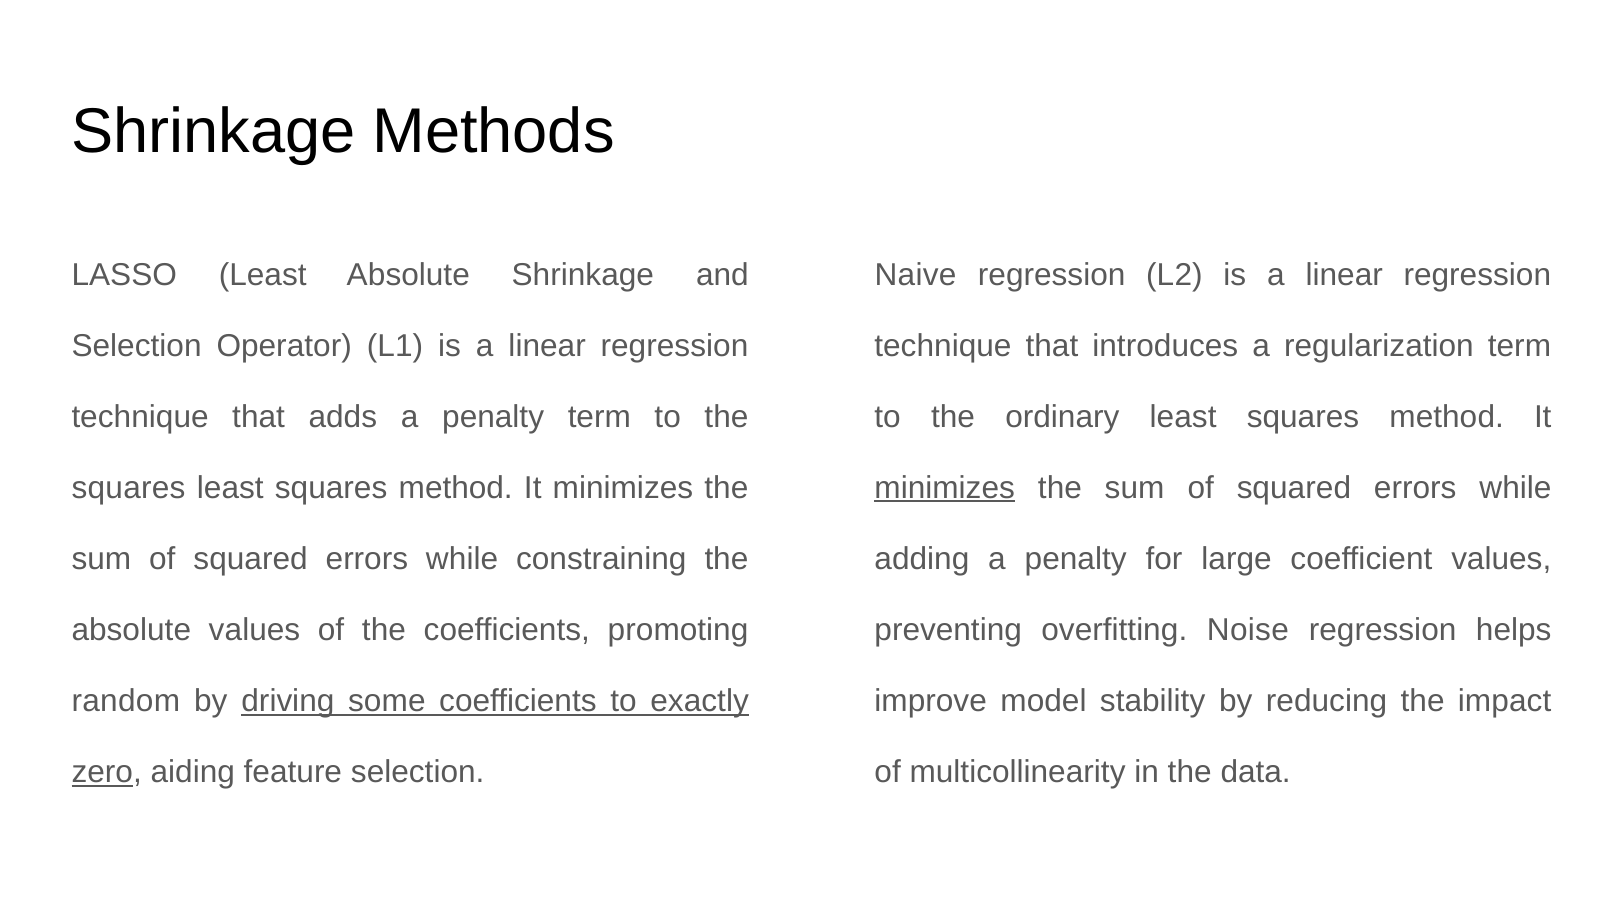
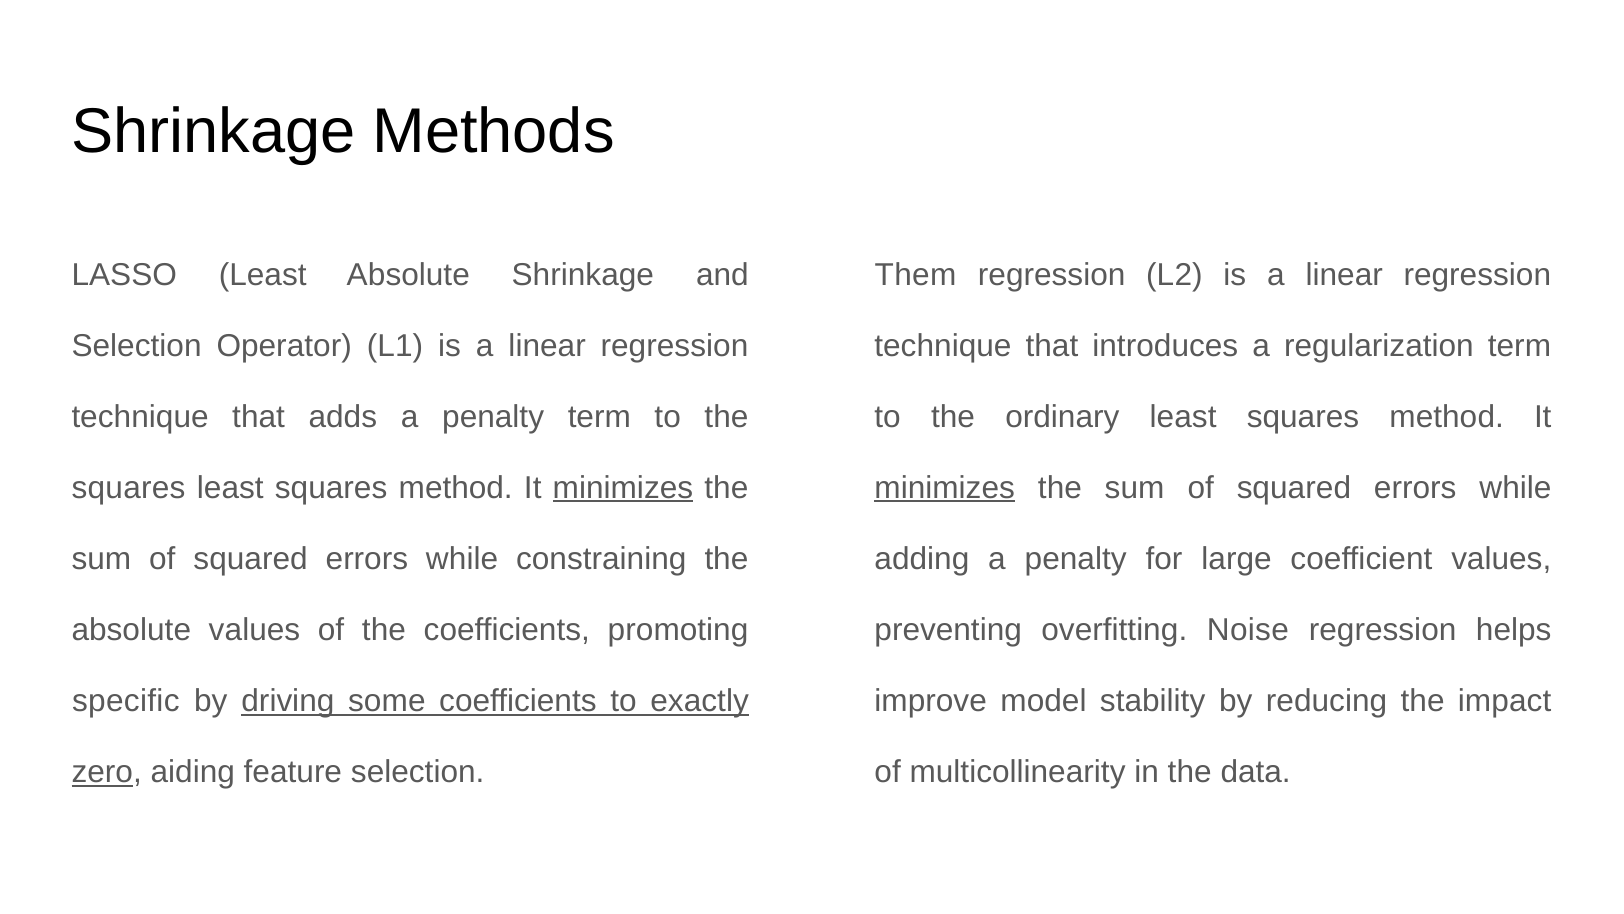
Naive: Naive -> Them
minimizes at (623, 488) underline: none -> present
random: random -> specific
